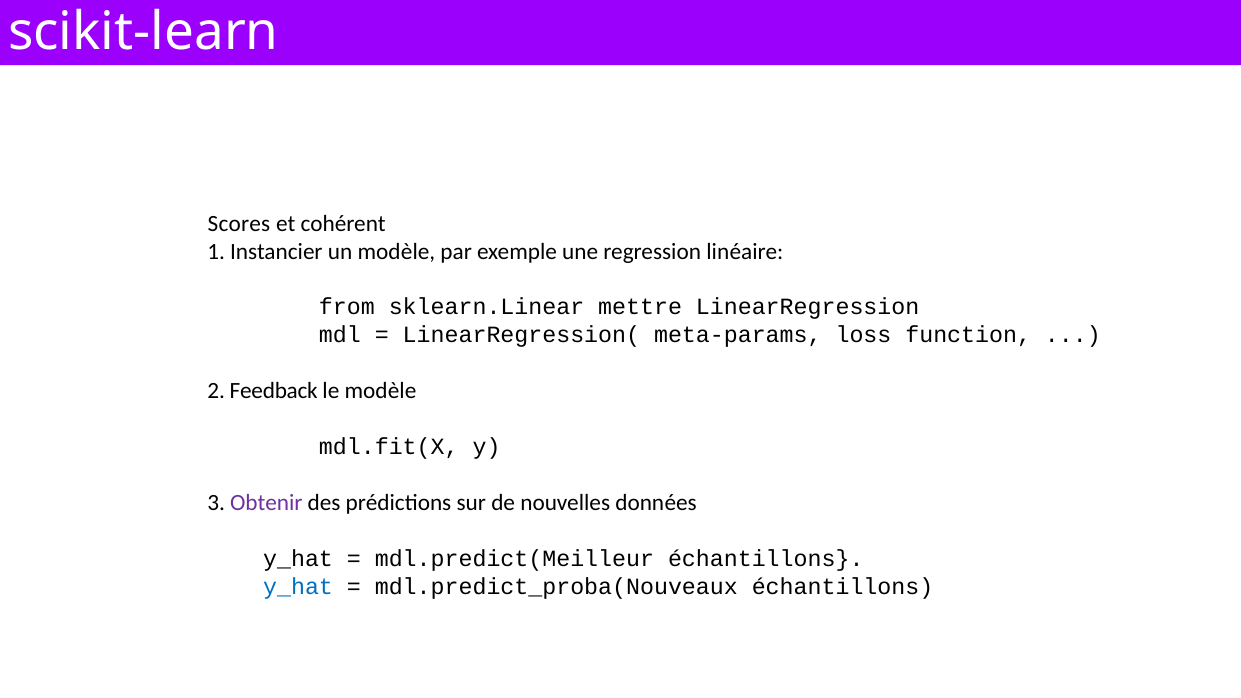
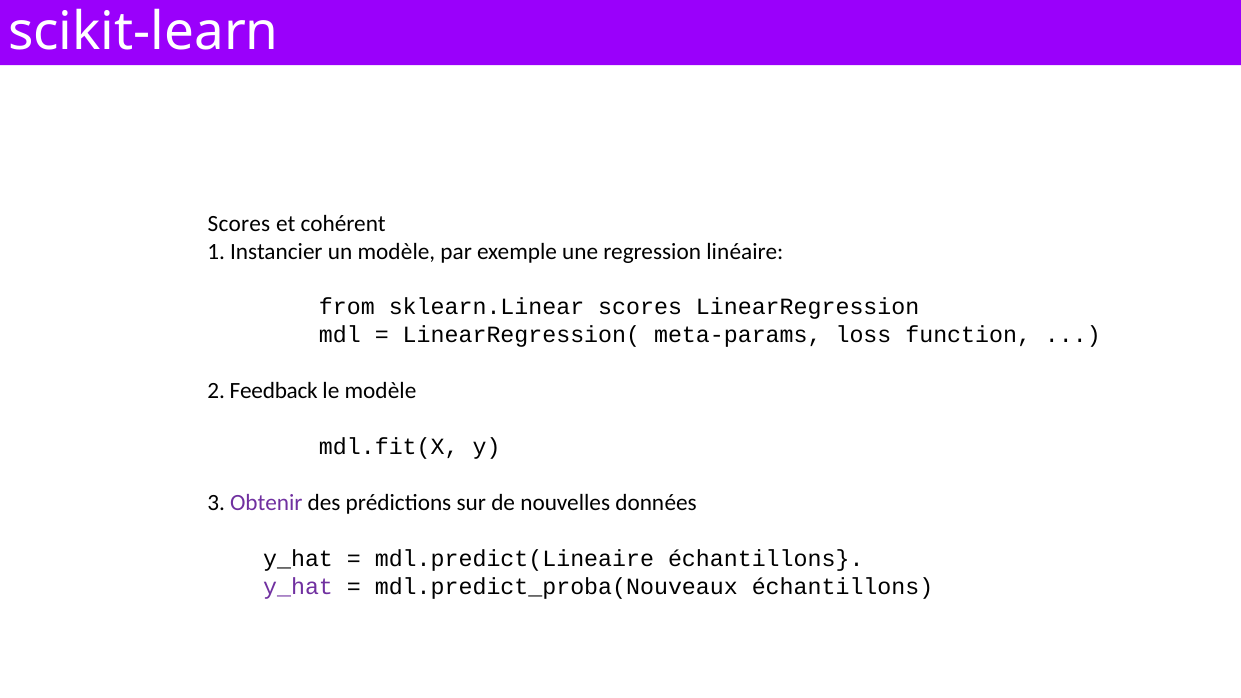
sklearn.Linear mettre: mettre -> scores
mdl.predict(Meilleur: mdl.predict(Meilleur -> mdl.predict(Lineaire
y_hat at (298, 586) colour: blue -> purple
